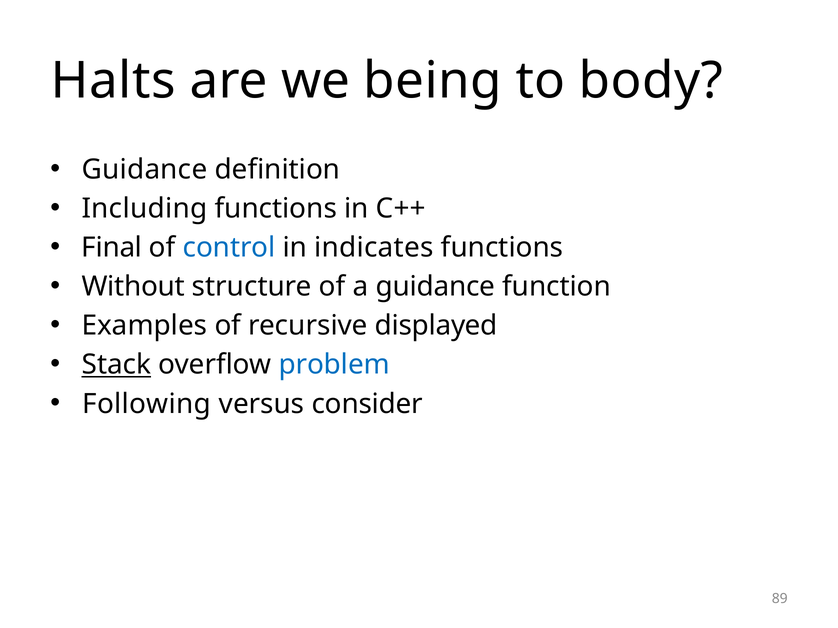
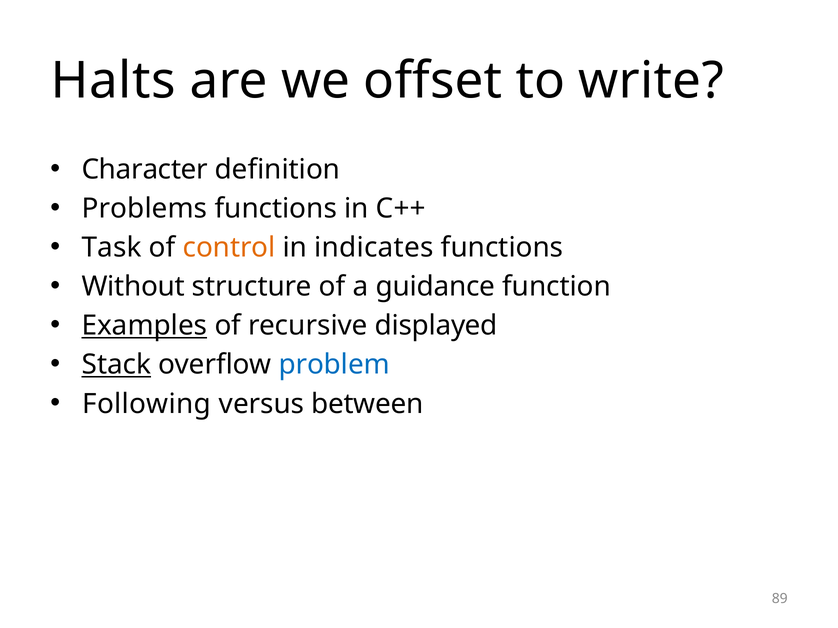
being: being -> offset
body: body -> write
Guidance at (144, 170): Guidance -> Character
Including: Including -> Problems
Final: Final -> Task
control colour: blue -> orange
Examples underline: none -> present
consider: consider -> between
